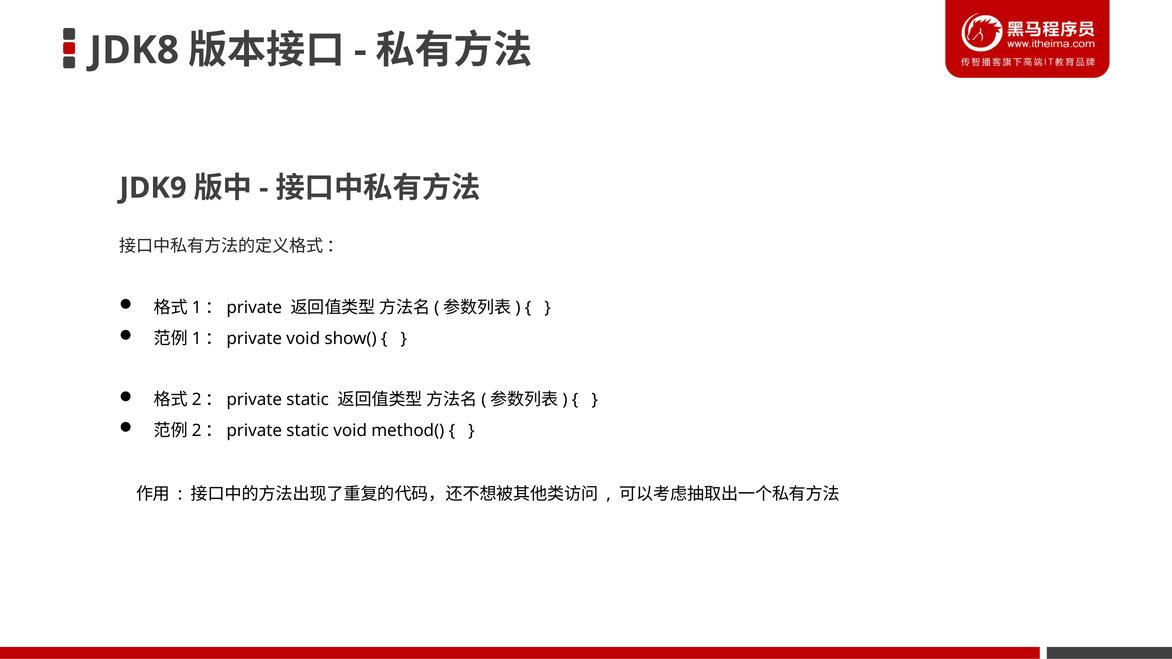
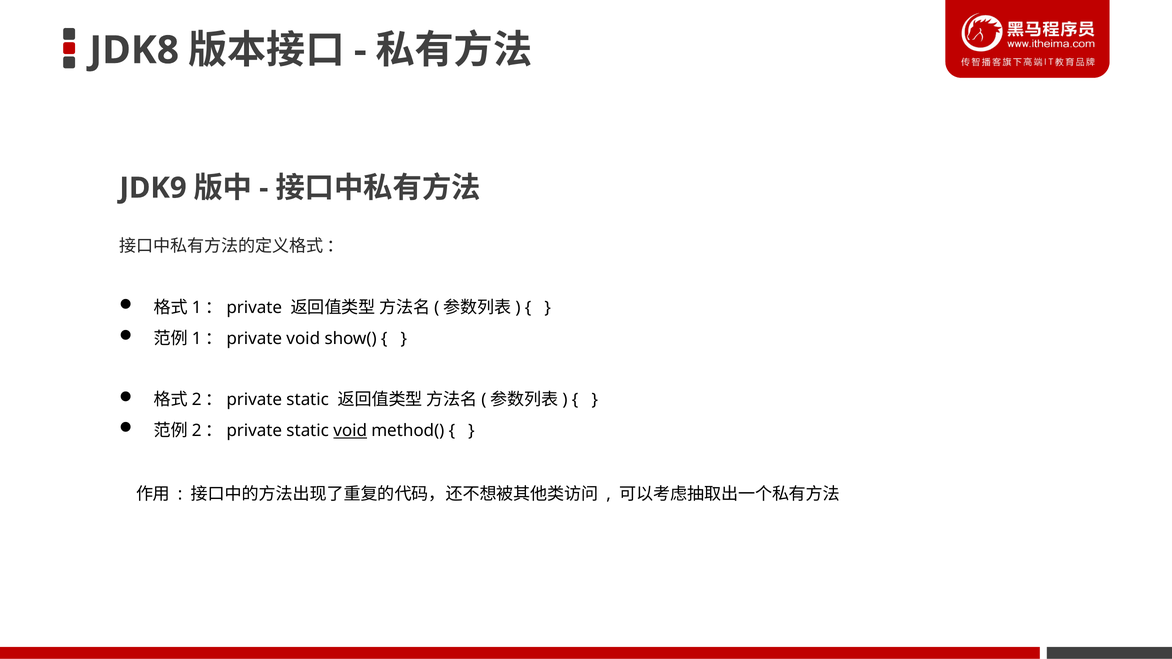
void at (350, 431) underline: none -> present
